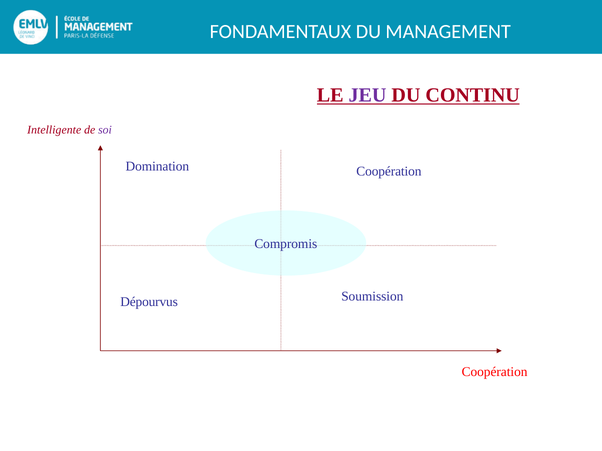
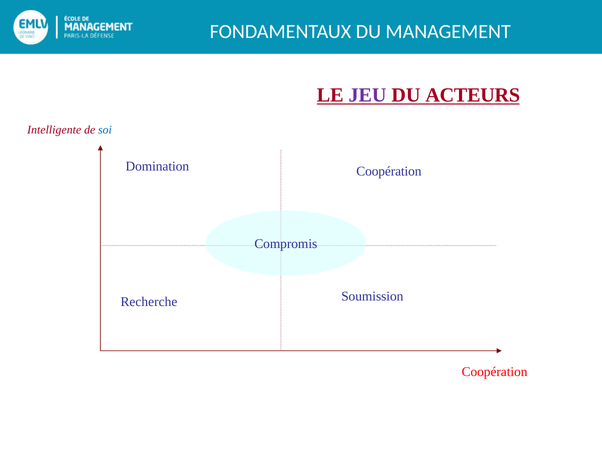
CONTINU: CONTINU -> ACTEURS
soi colour: purple -> blue
Dépourvus: Dépourvus -> Recherche
